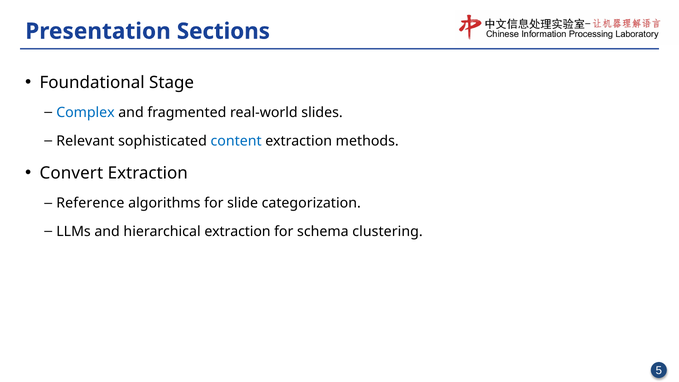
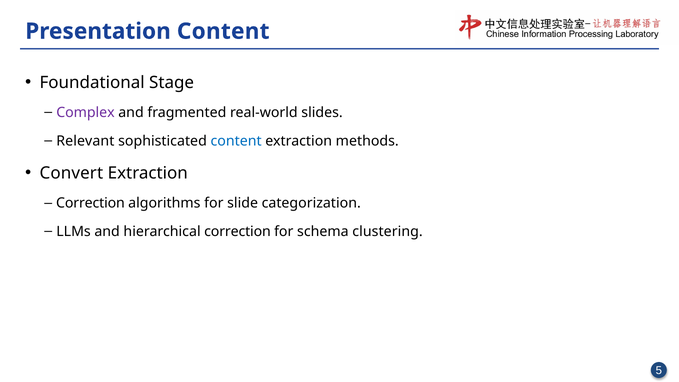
Presentation Sections: Sections -> Content
Complex colour: blue -> purple
Reference at (90, 203): Reference -> Correction
hierarchical extraction: extraction -> correction
